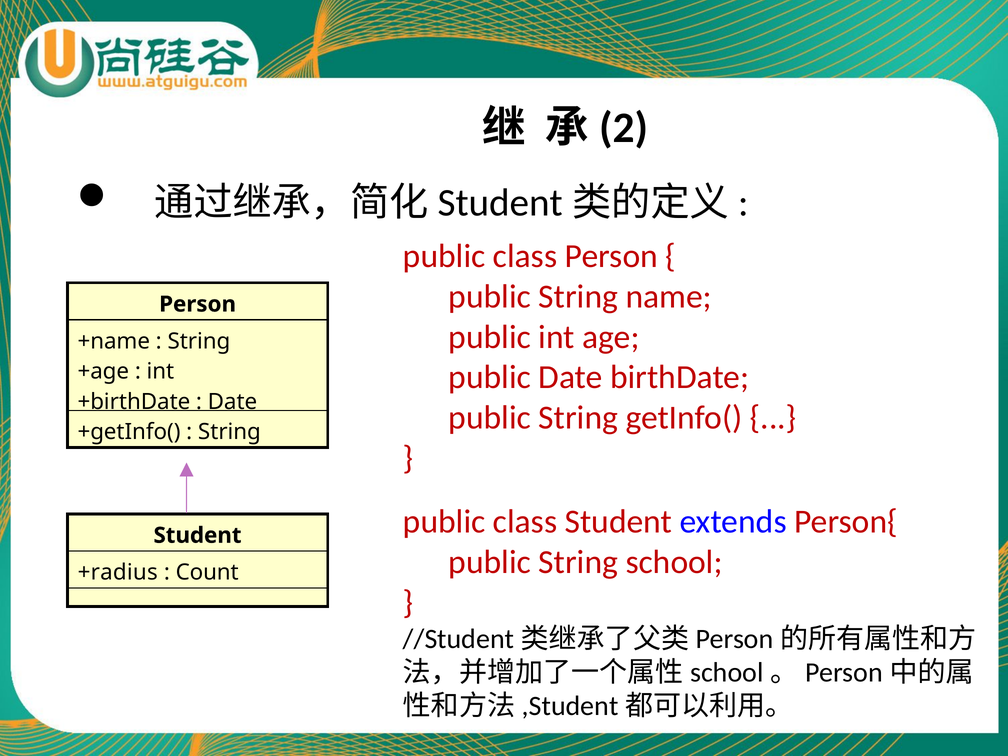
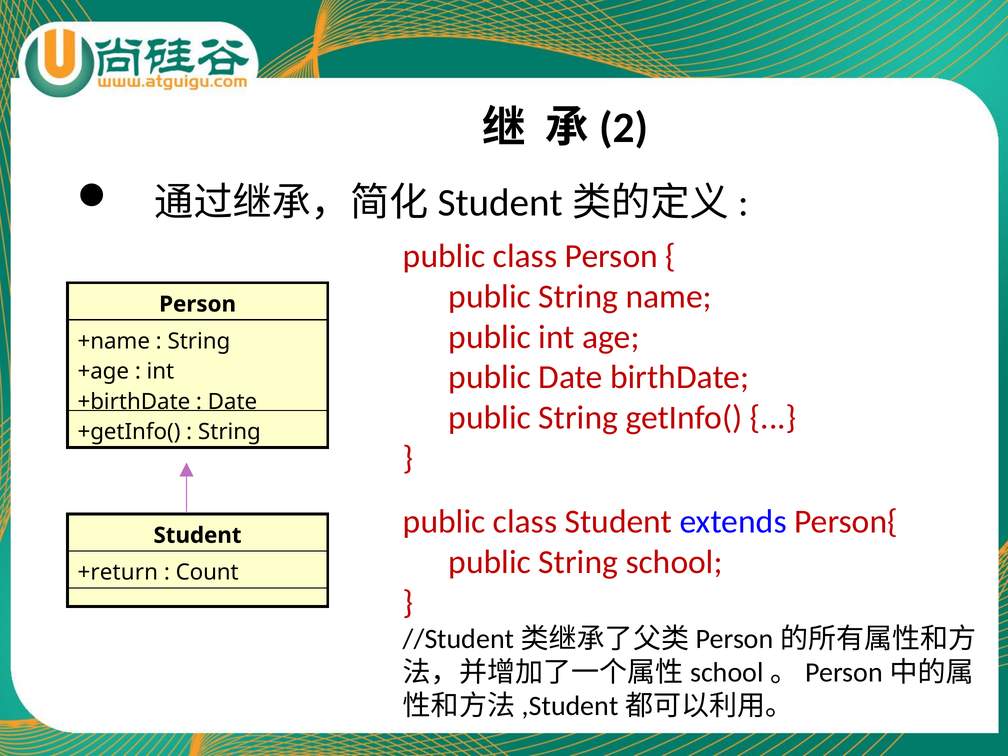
+radius: +radius -> +return
